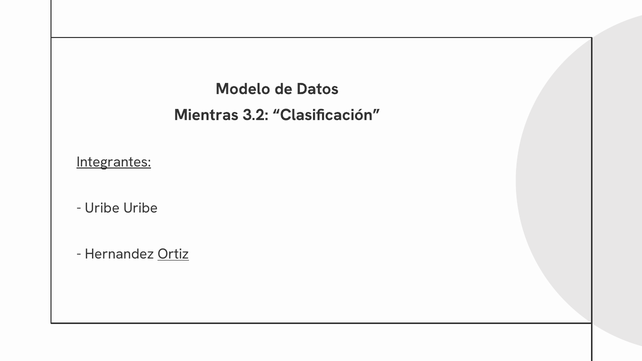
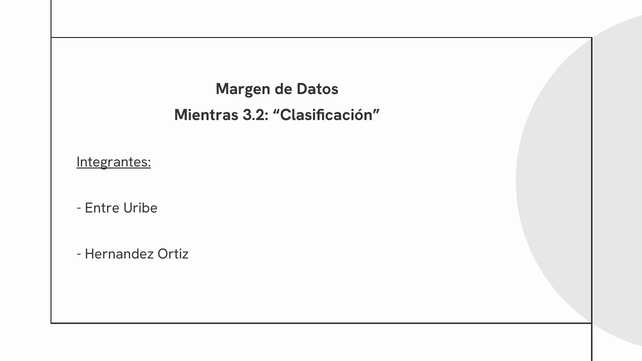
Modelo: Modelo -> Margen
Uribe at (102, 208): Uribe -> Entre
Ortiz underline: present -> none
